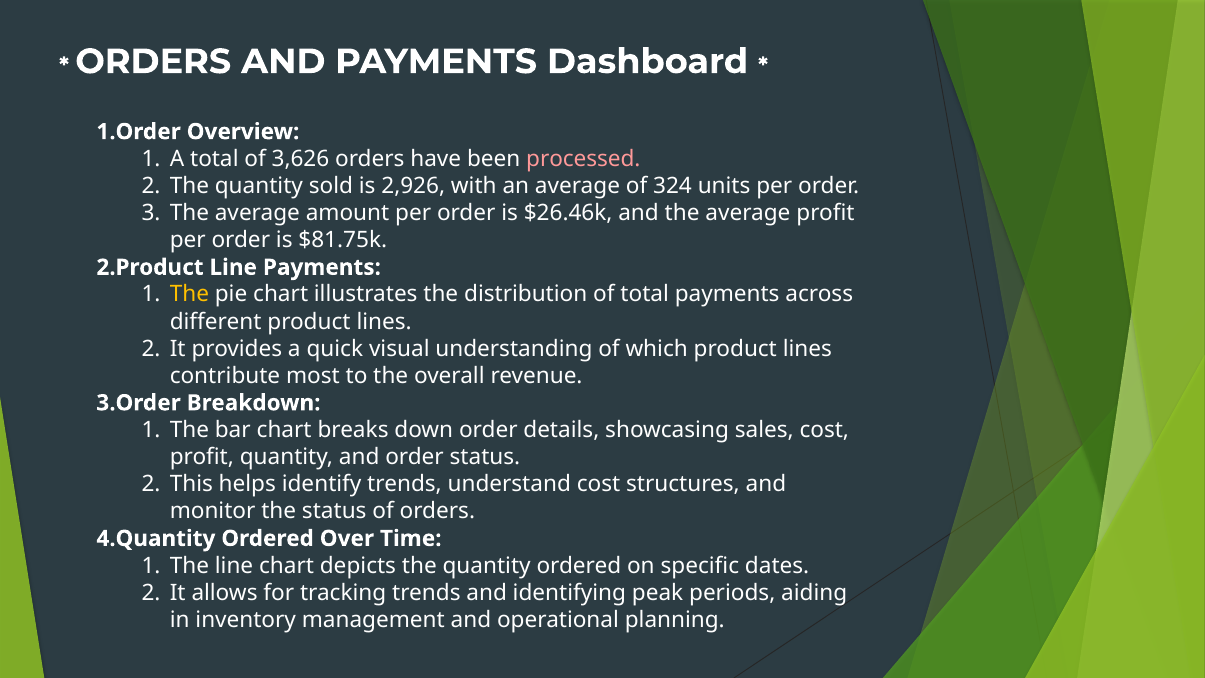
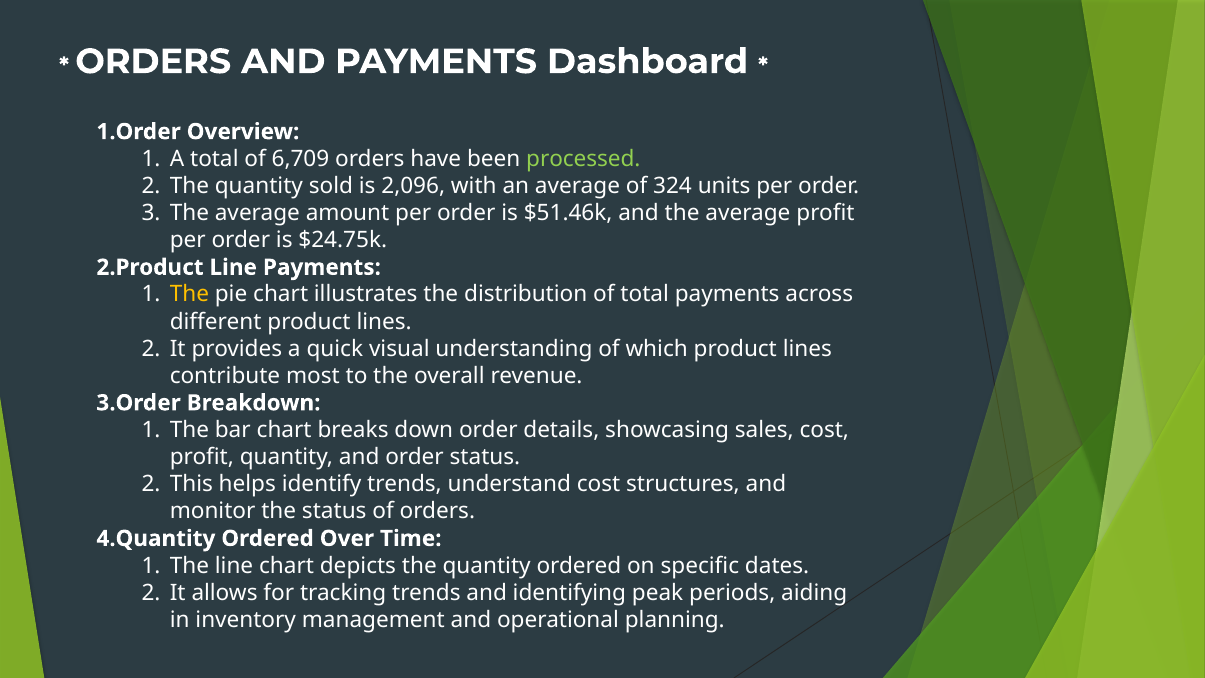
3,626: 3,626 -> 6,709
processed colour: pink -> light green
2,926: 2,926 -> 2,096
$26.46k: $26.46k -> $51.46k
$81.75k: $81.75k -> $24.75k
